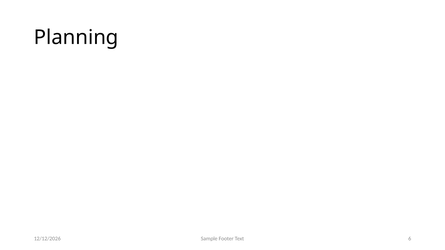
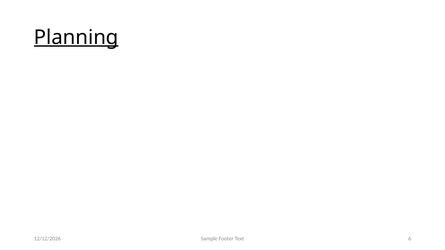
Planning underline: none -> present
